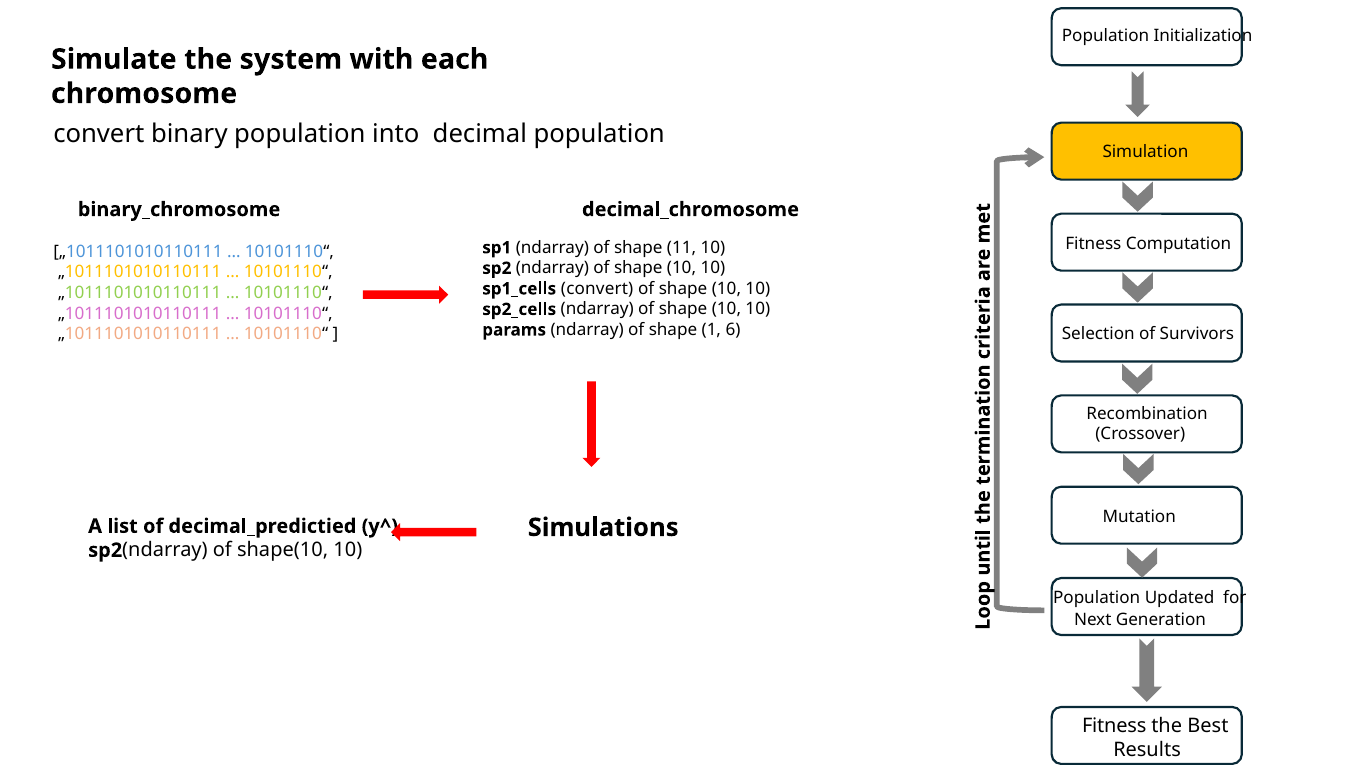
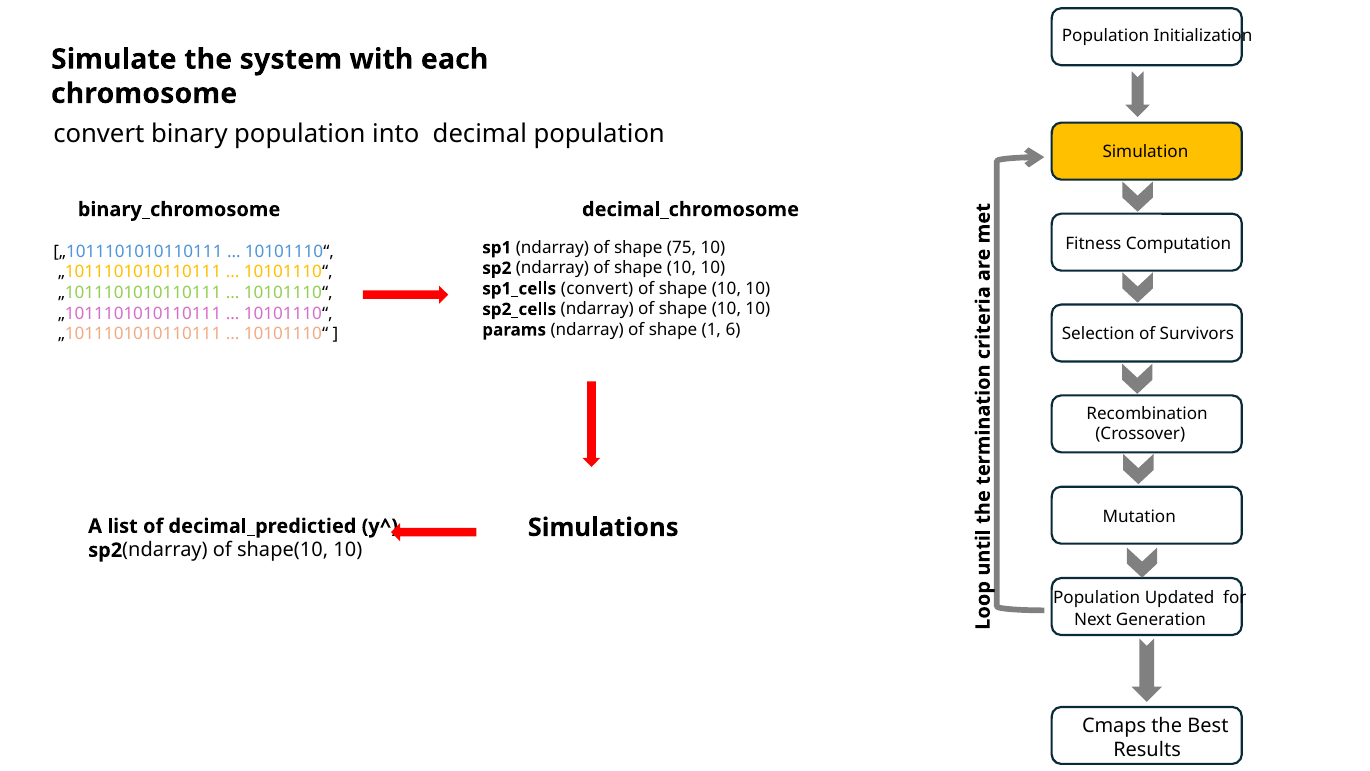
11: 11 -> 75
Fitness at (1114, 725): Fitness -> Cmaps
